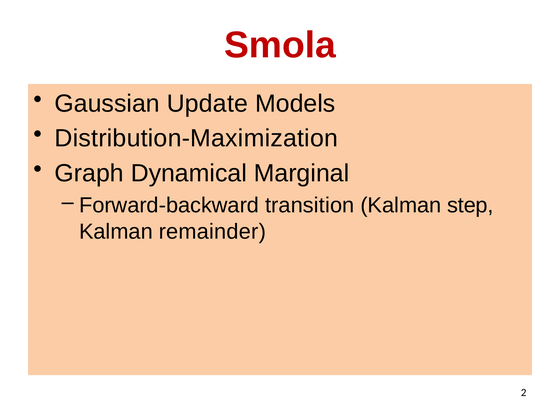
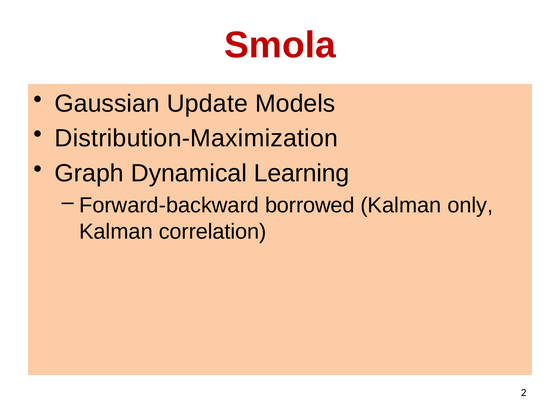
Marginal: Marginal -> Learning
transition: transition -> borrowed
step: step -> only
remainder: remainder -> correlation
